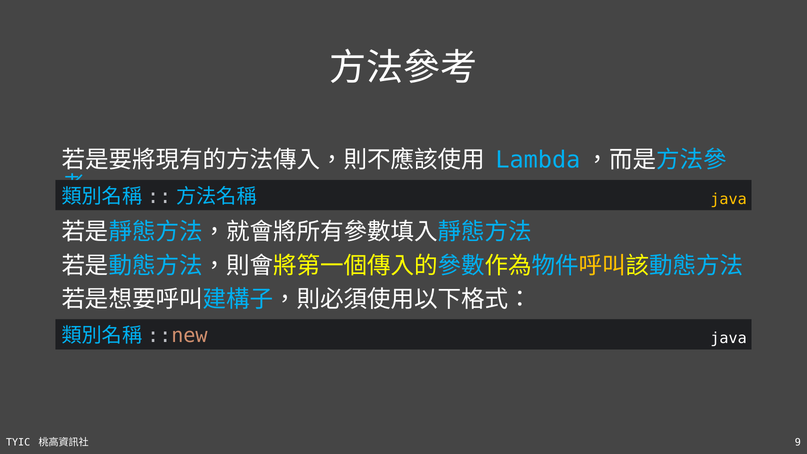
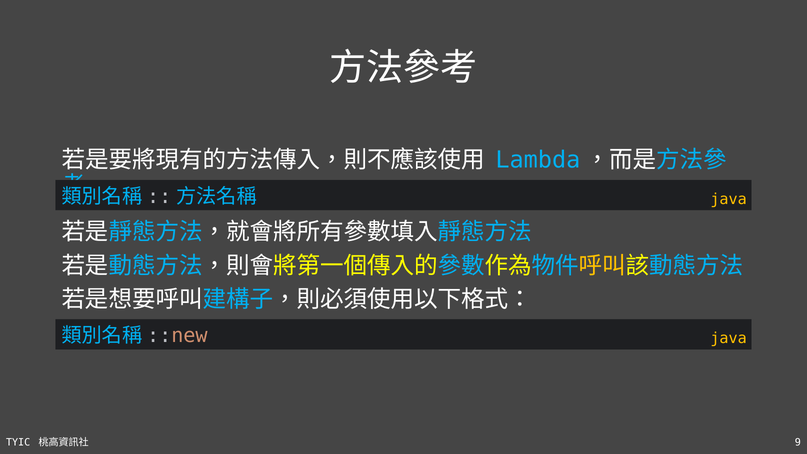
java at (729, 338) colour: white -> yellow
